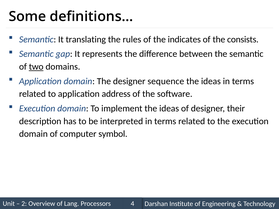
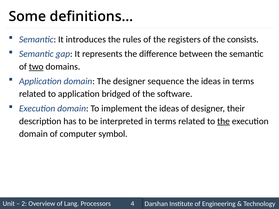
translating: translating -> introduces
indicates: indicates -> registers
address: address -> bridged
the at (223, 121) underline: none -> present
